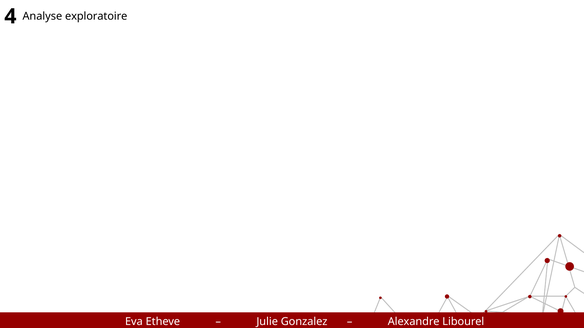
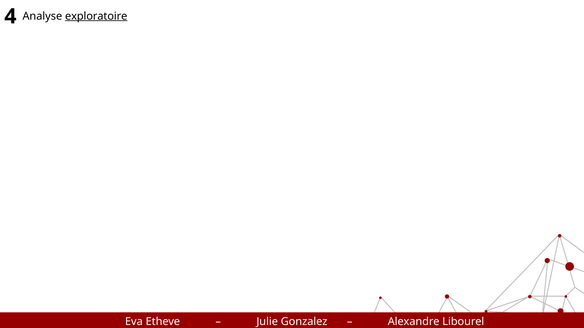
exploratoire underline: none -> present
